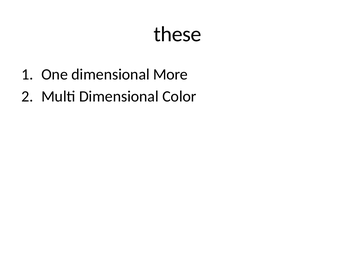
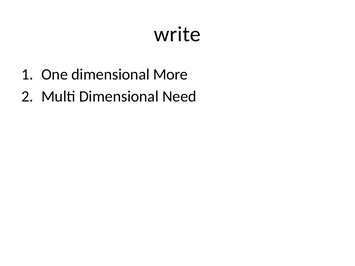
these: these -> write
Color: Color -> Need
